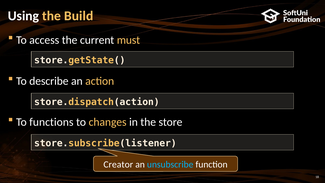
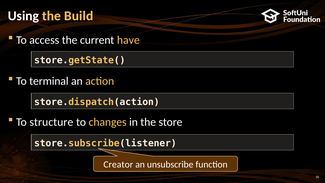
must: must -> have
describe: describe -> terminal
functions: functions -> structure
unsubscribe colour: light blue -> white
